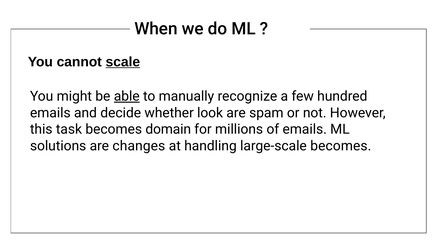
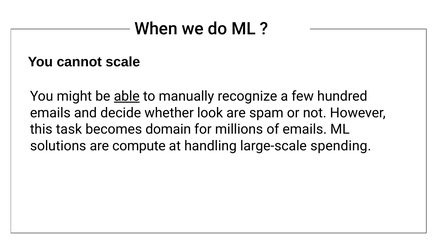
scale underline: present -> none
changes: changes -> compute
large-scale becomes: becomes -> spending
